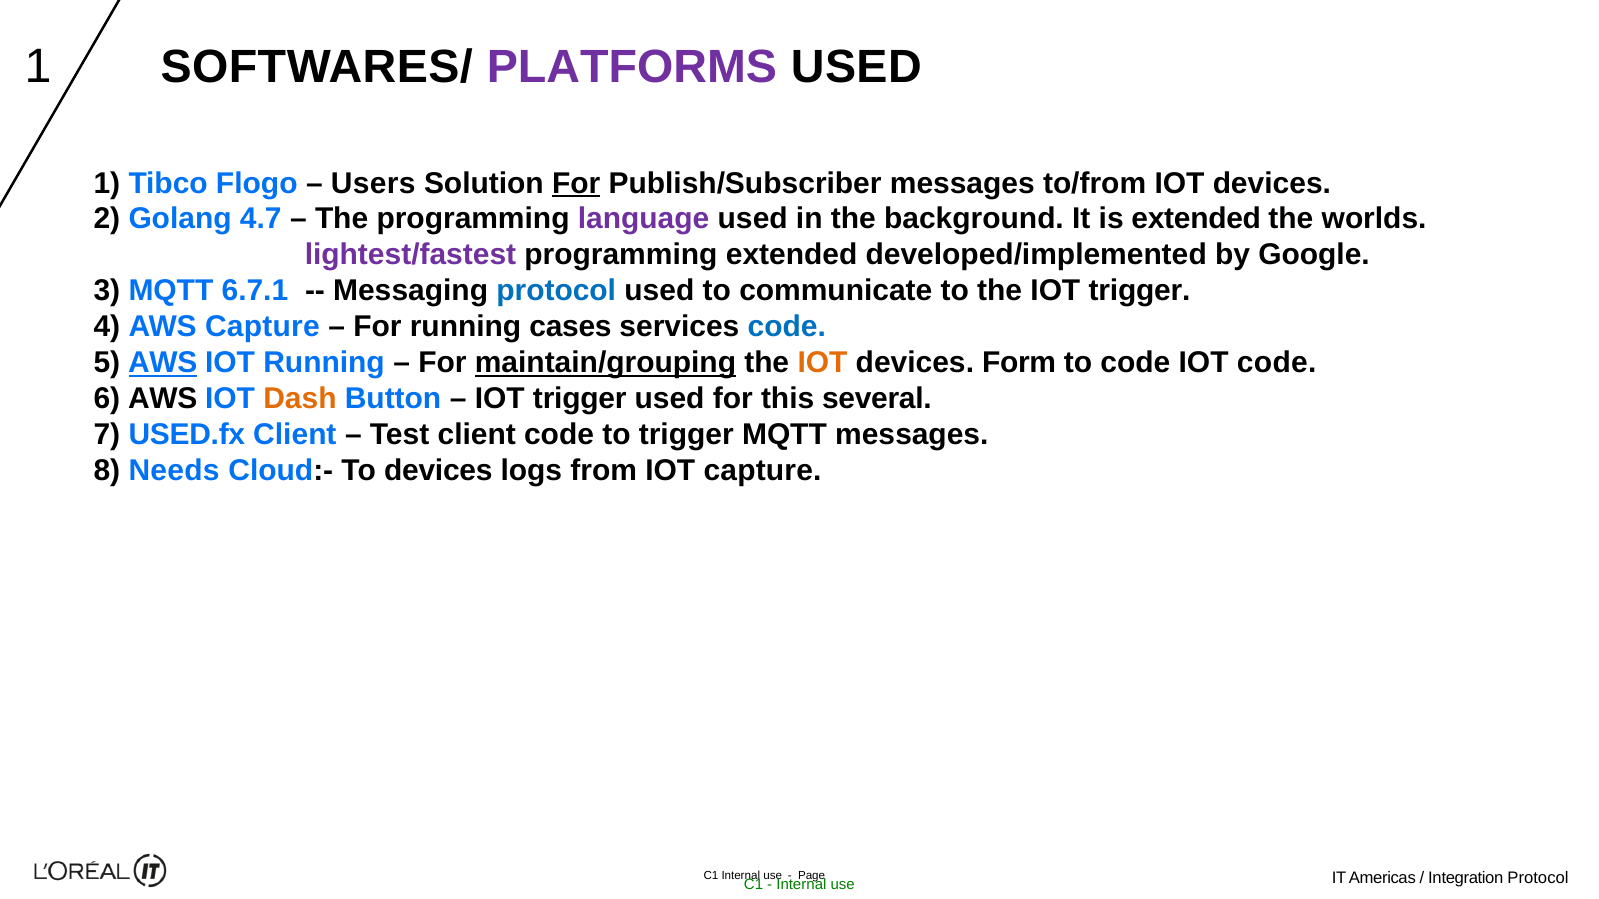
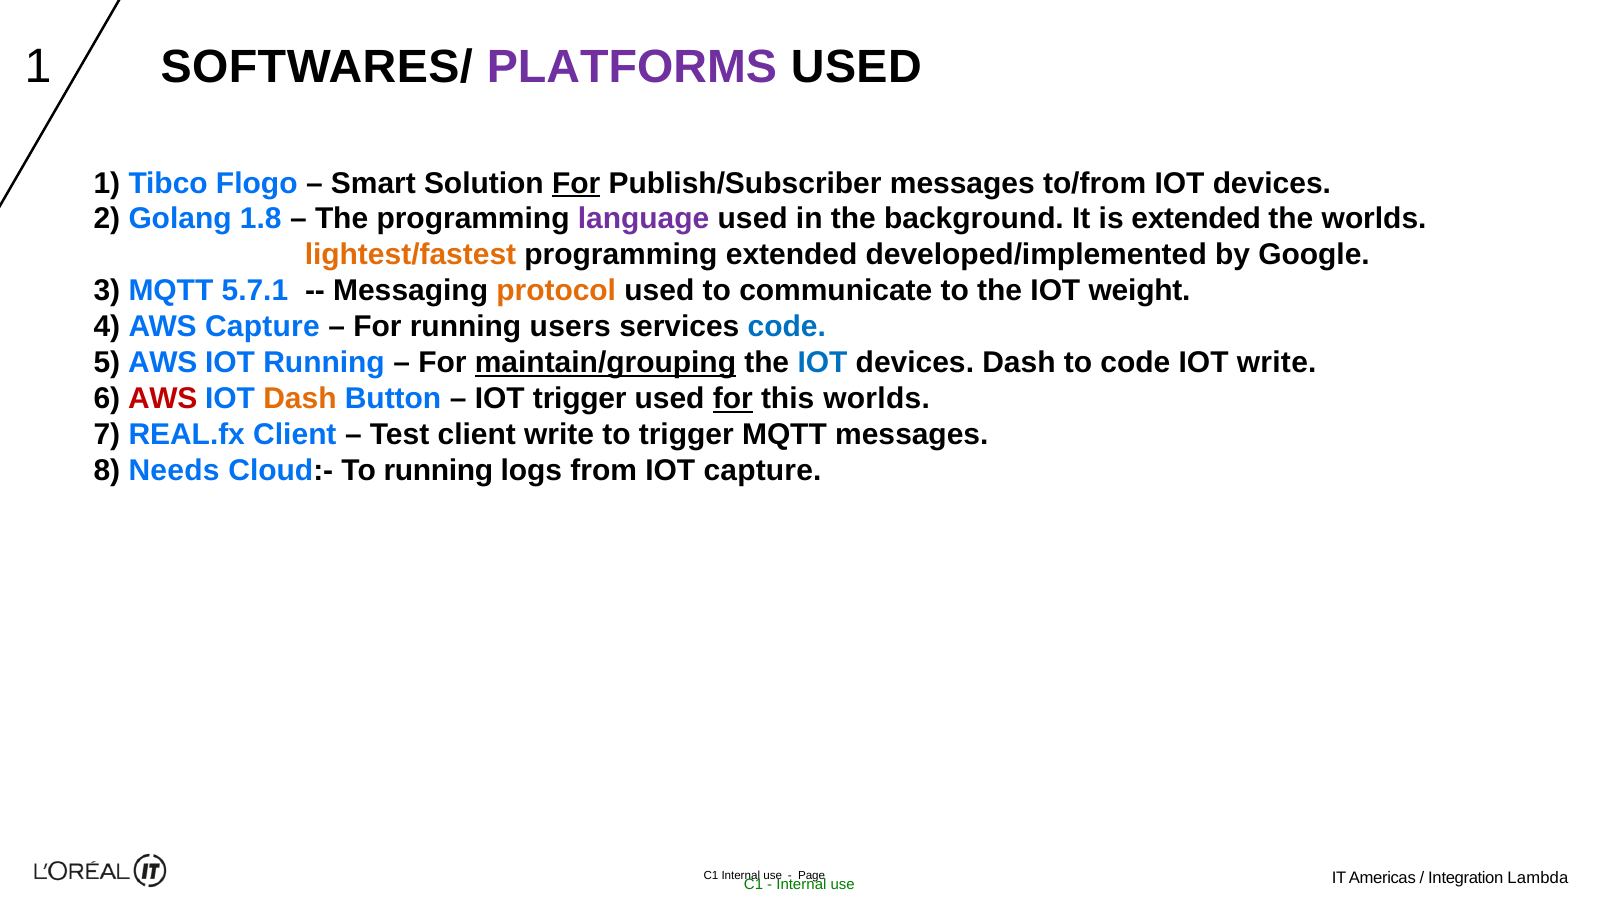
Users: Users -> Smart
4.7: 4.7 -> 1.8
lightest/fastest colour: purple -> orange
6.7.1: 6.7.1 -> 5.7.1
protocol at (556, 291) colour: blue -> orange
the IOT trigger: trigger -> weight
cases: cases -> users
AWS at (163, 363) underline: present -> none
IOT at (823, 363) colour: orange -> blue
devices Form: Form -> Dash
IOT code: code -> write
AWS at (163, 399) colour: black -> red
for at (733, 399) underline: none -> present
this several: several -> worlds
USED.fx: USED.fx -> REAL.fx
client code: code -> write
To devices: devices -> running
Integration Protocol: Protocol -> Lambda
